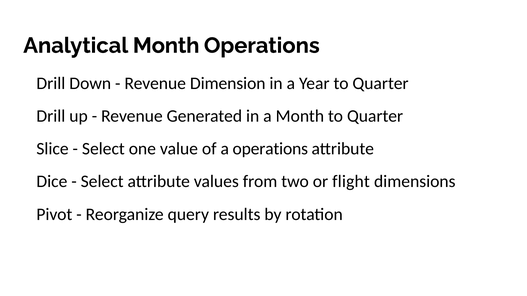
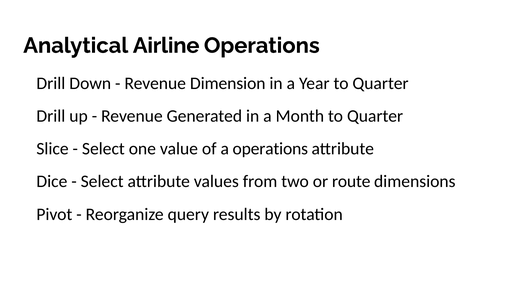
Analytical Month: Month -> Airline
flight: flight -> route
